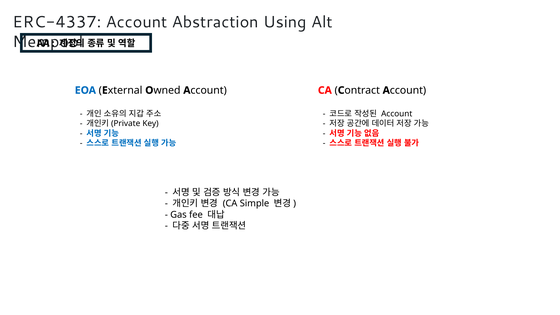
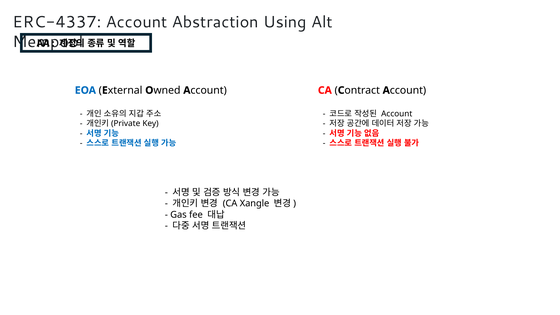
Simple: Simple -> Xangle
